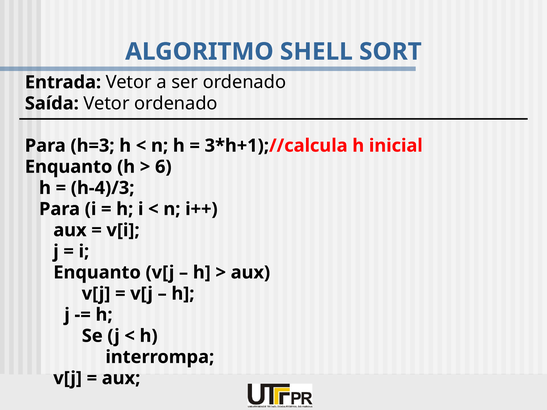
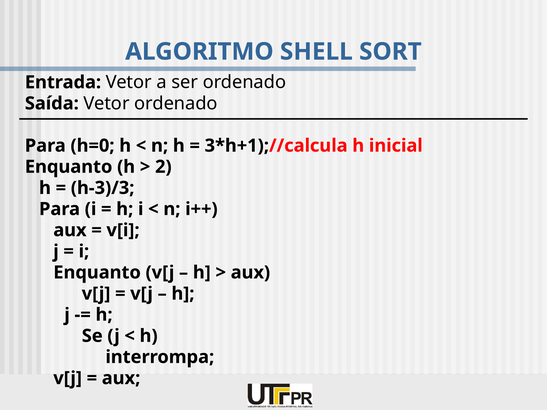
h=3: h=3 -> h=0
6: 6 -> 2
h-4)/3: h-4)/3 -> h-3)/3
